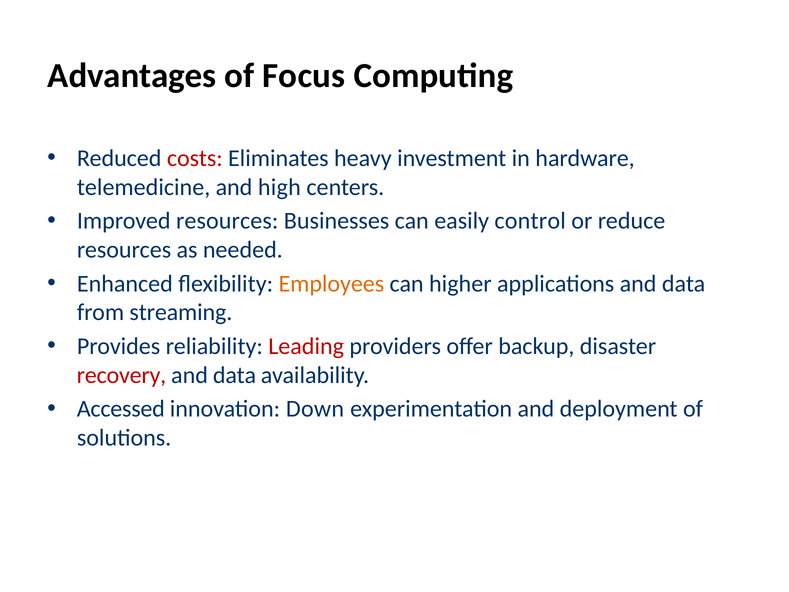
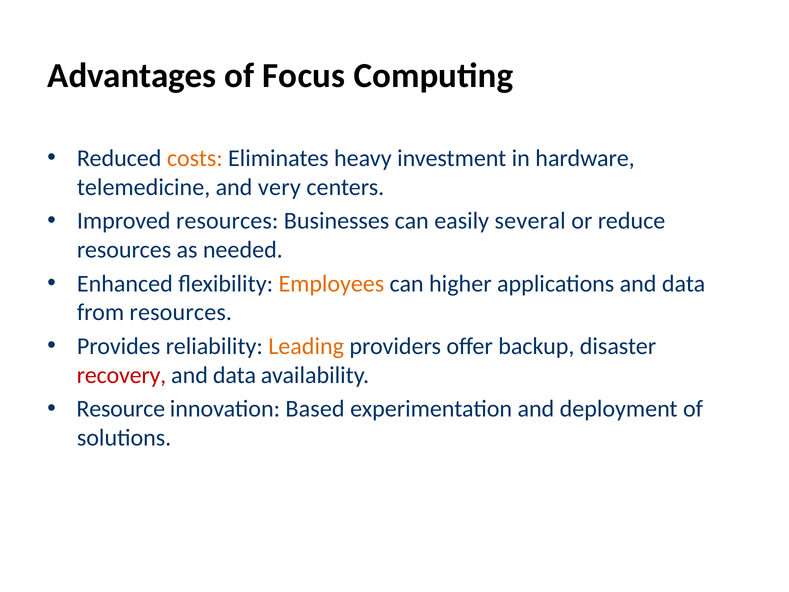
costs colour: red -> orange
high: high -> very
control: control -> several
from streaming: streaming -> resources
Leading colour: red -> orange
Accessed: Accessed -> Resource
Down: Down -> Based
